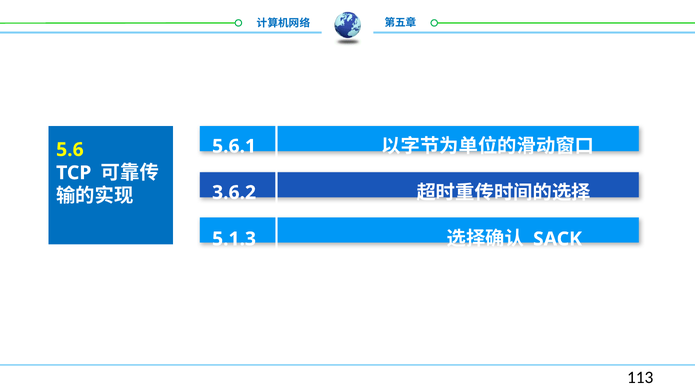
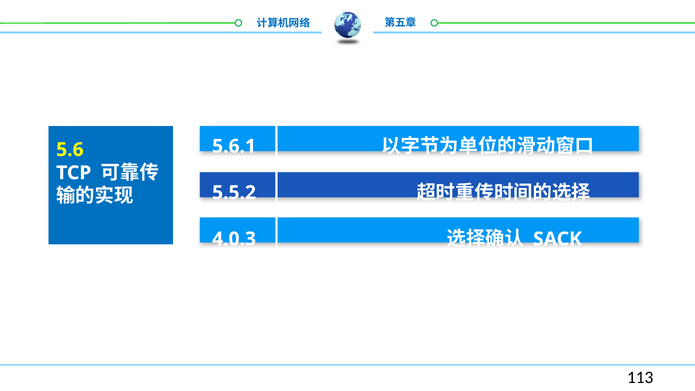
3.6.2: 3.6.2 -> 5.5.2
5.1.3: 5.1.3 -> 4.0.3
